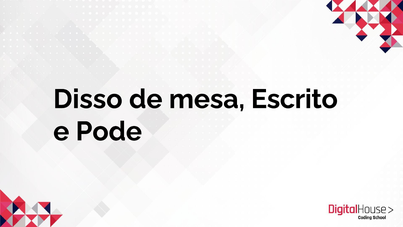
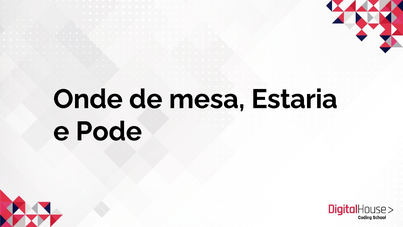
Disso: Disso -> Onde
Escrito: Escrito -> Estaria
